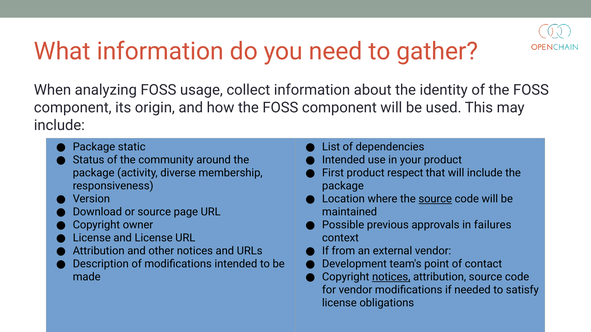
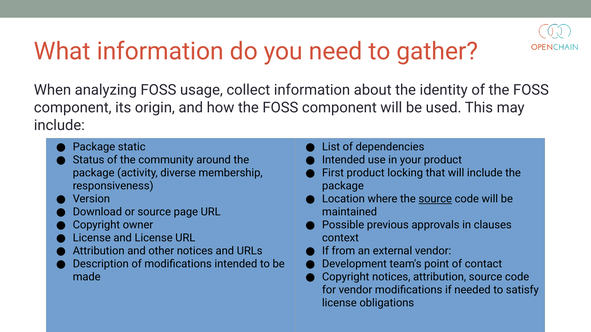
respect: respect -> locking
failures: failures -> clauses
notices at (391, 277) underline: present -> none
